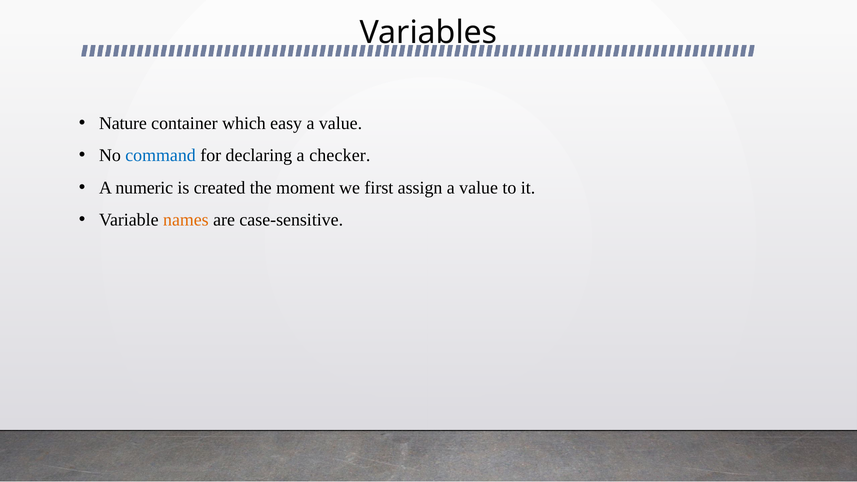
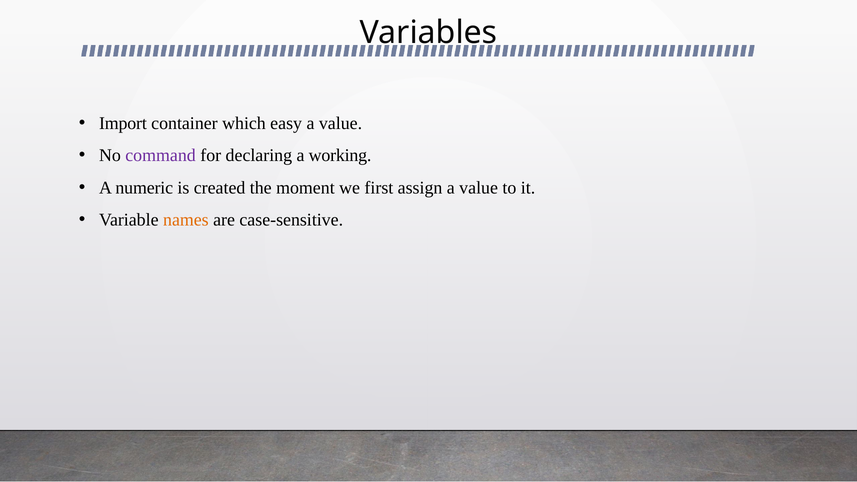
Nature: Nature -> Import
command colour: blue -> purple
checker: checker -> working
